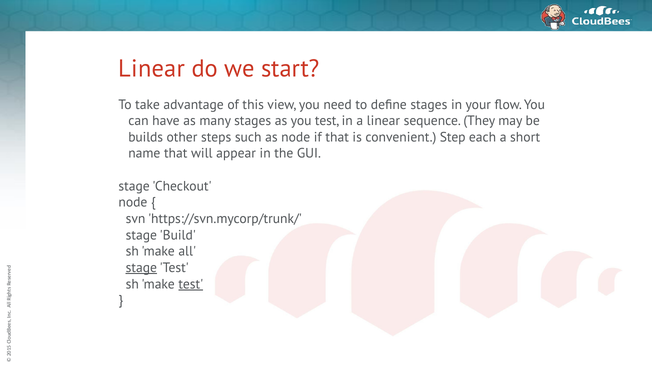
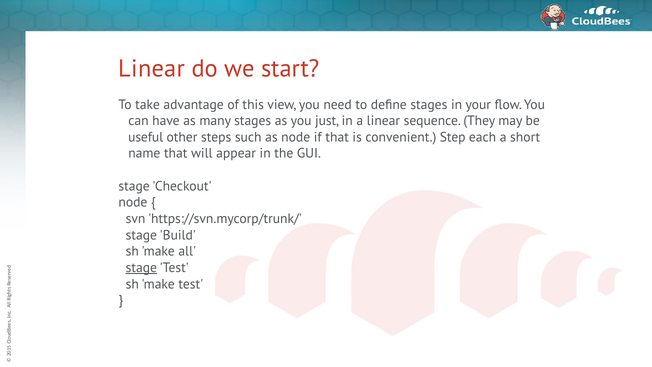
you test: test -> just
builds: builds -> useful
test at (191, 284) underline: present -> none
